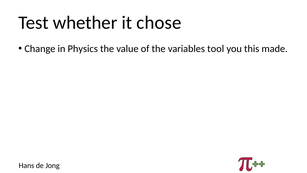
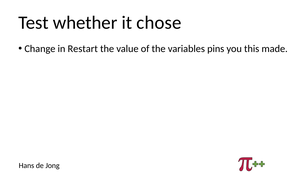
Physics: Physics -> Restart
tool: tool -> pins
